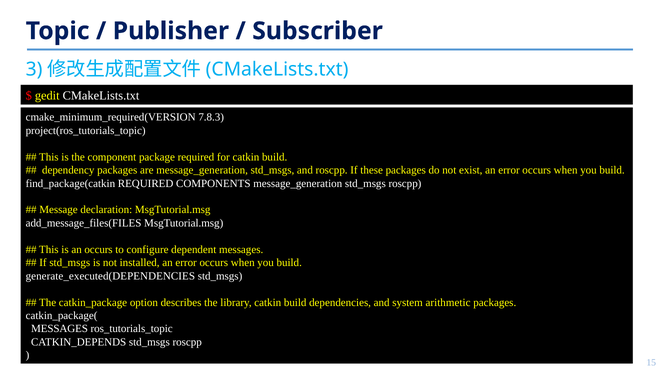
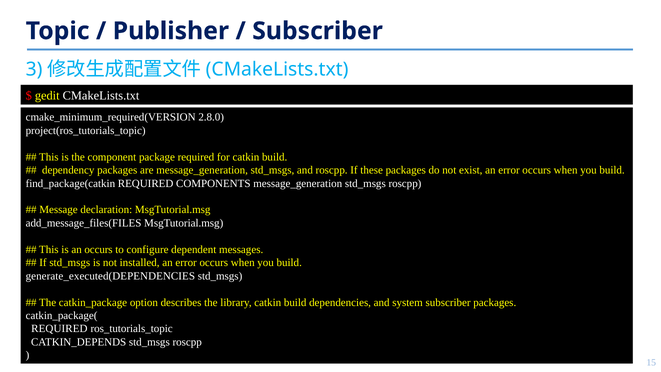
7.8.3: 7.8.3 -> 2.8.0
system arithmetic: arithmetic -> subscriber
MESSAGES at (59, 329): MESSAGES -> REQUIRED
